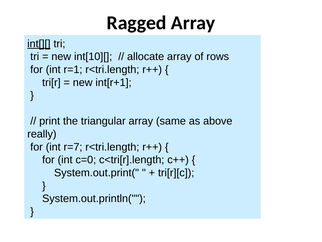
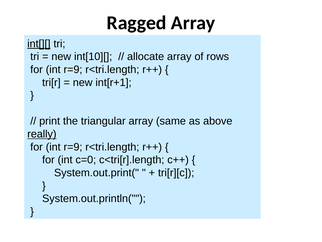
r=1 at (73, 69): r=1 -> r=9
really underline: none -> present
r=7 at (73, 147): r=7 -> r=9
